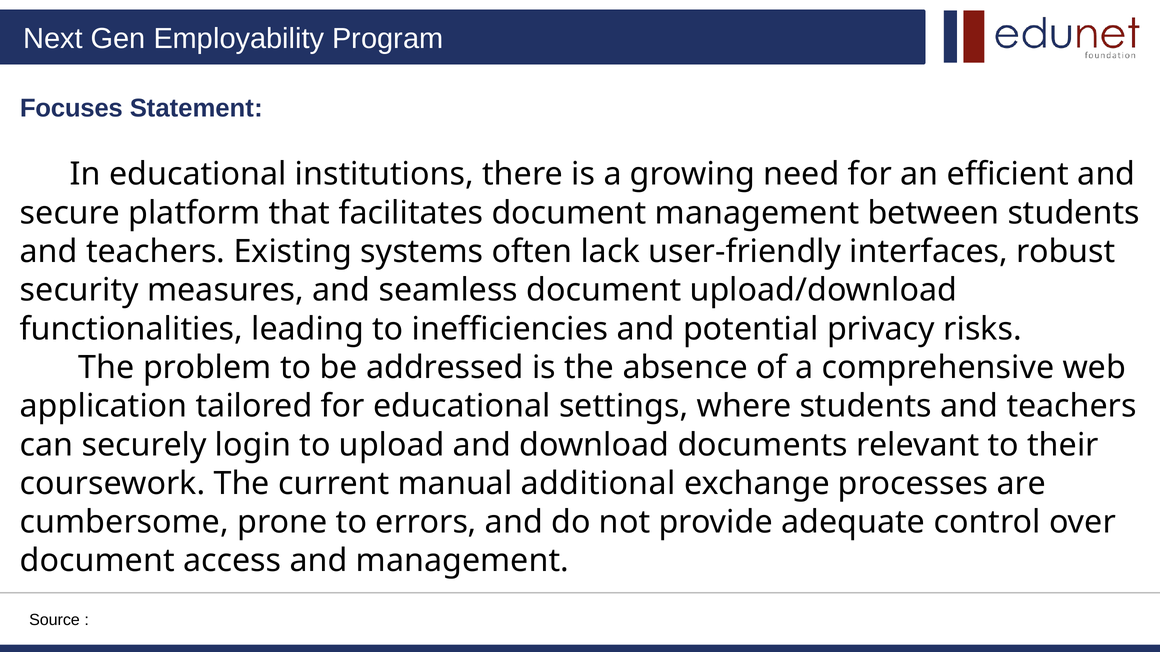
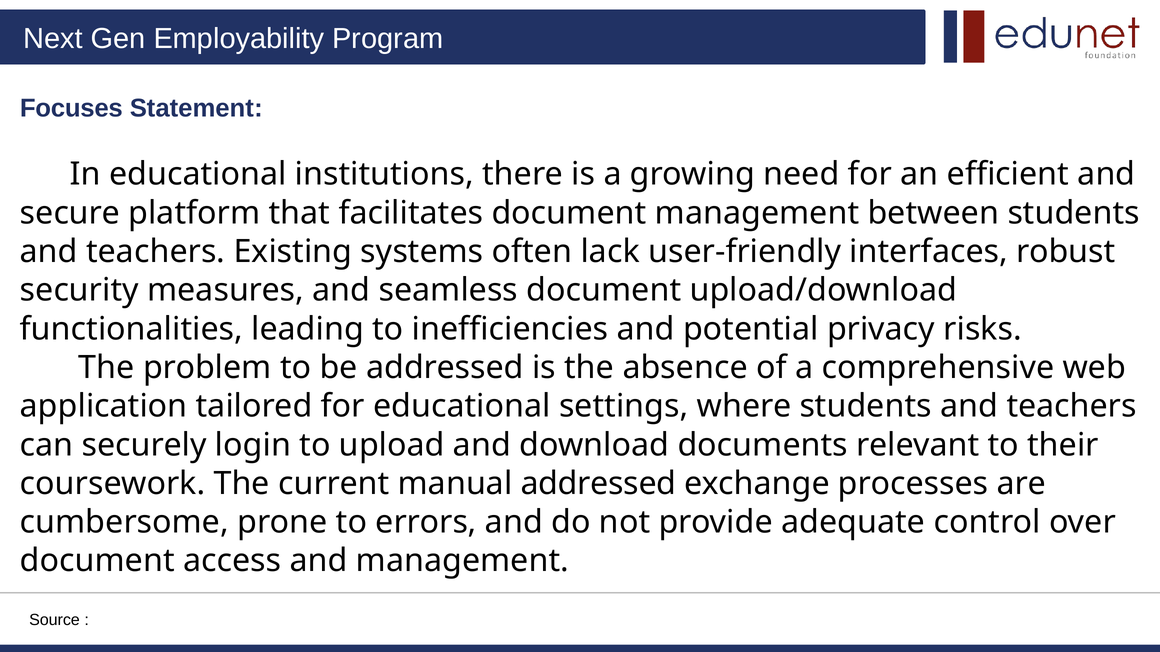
manual additional: additional -> addressed
